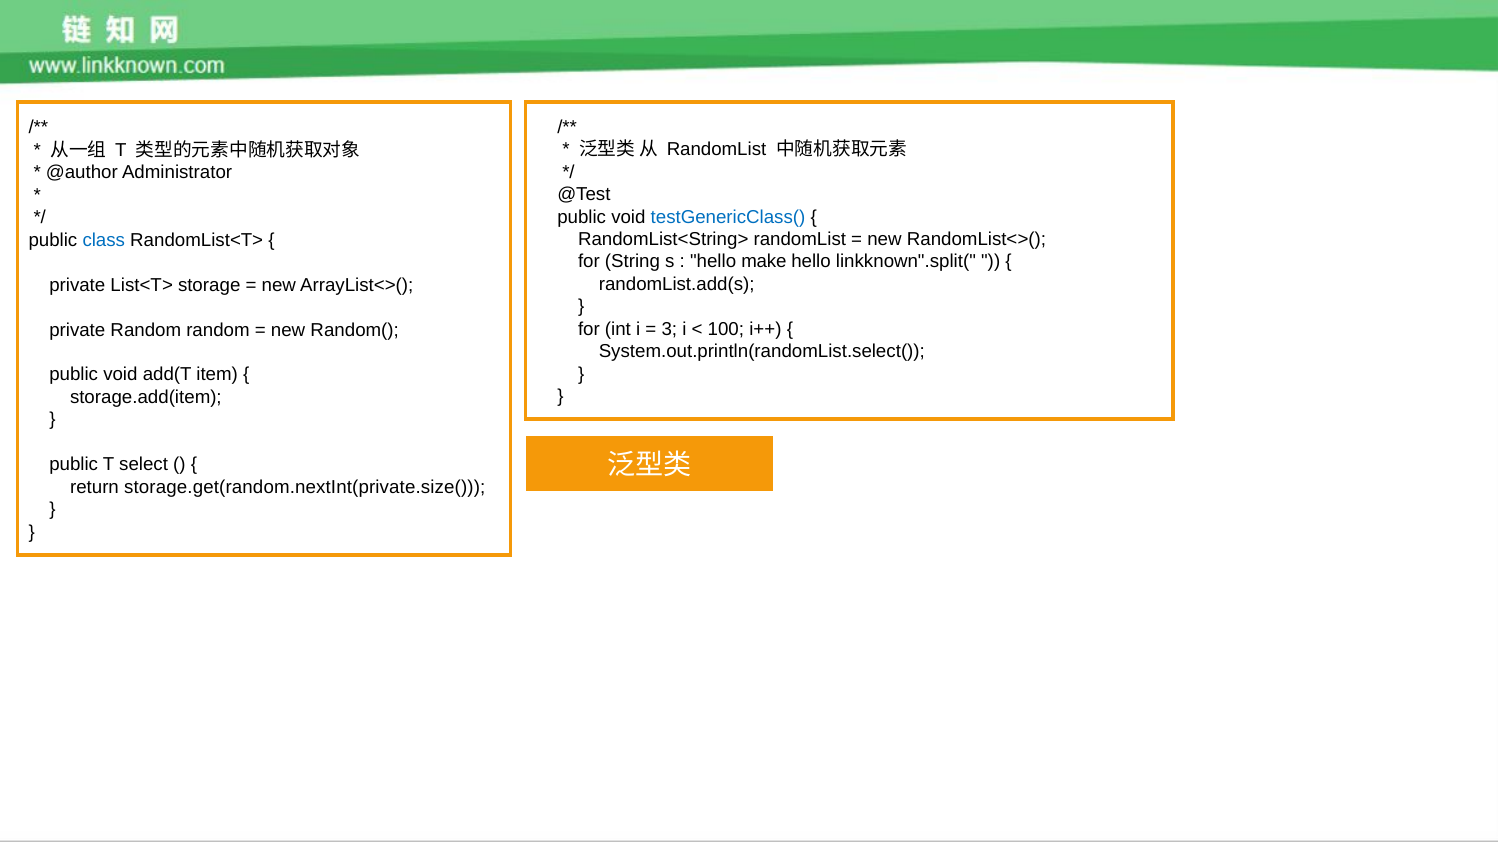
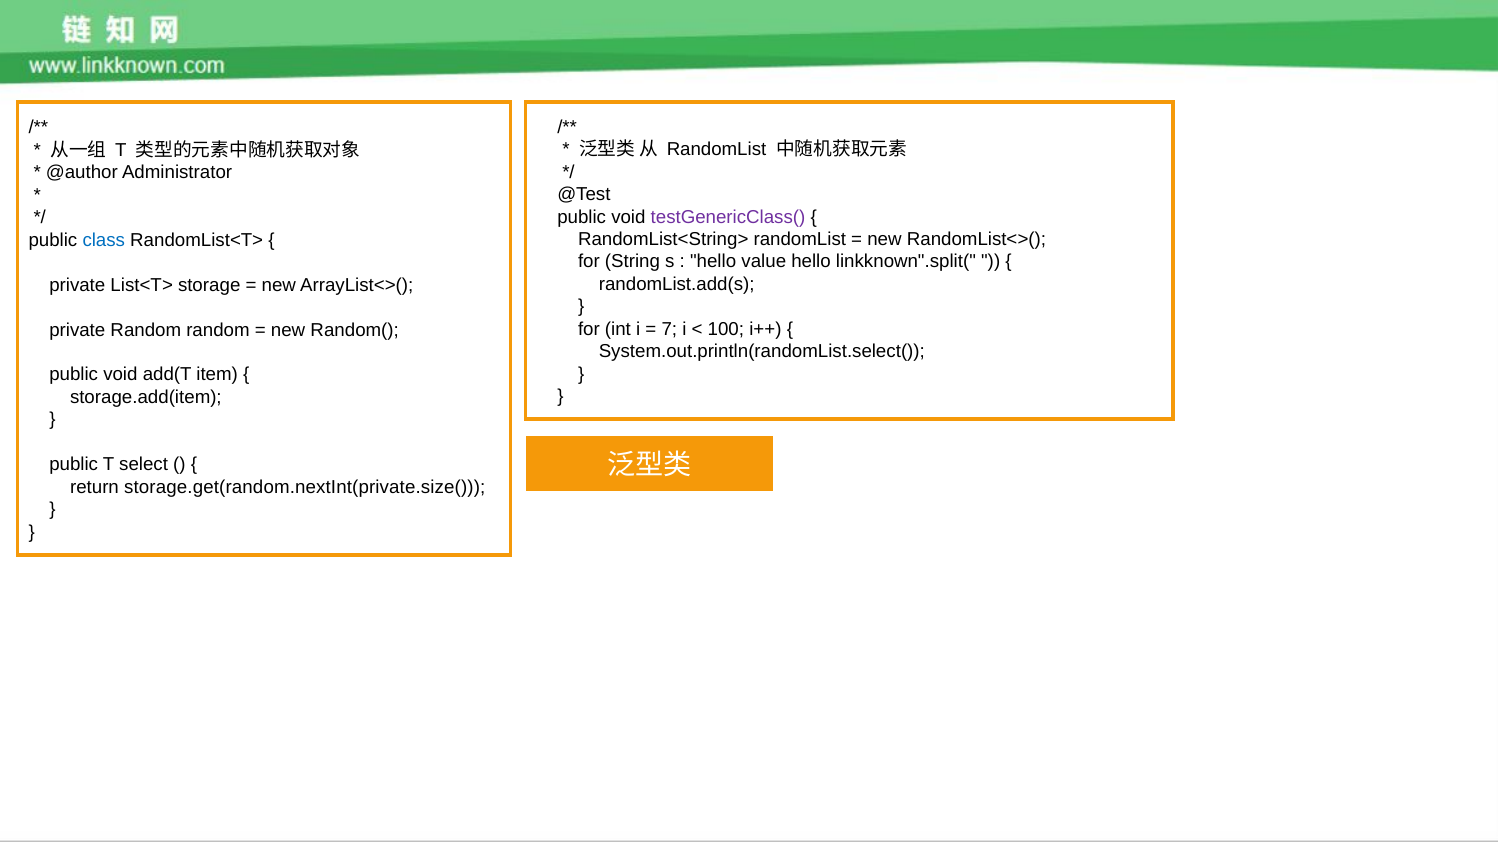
testGenericClass( colour: blue -> purple
make: make -> value
3: 3 -> 7
